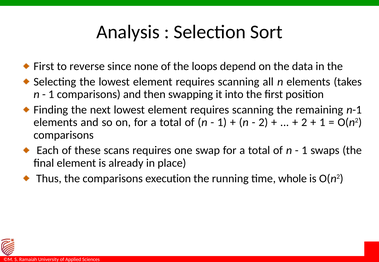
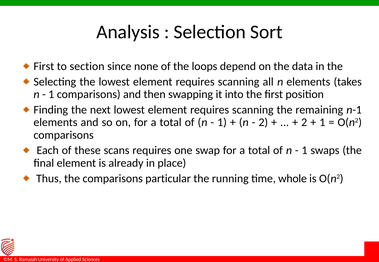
reverse: reverse -> section
execution: execution -> particular
